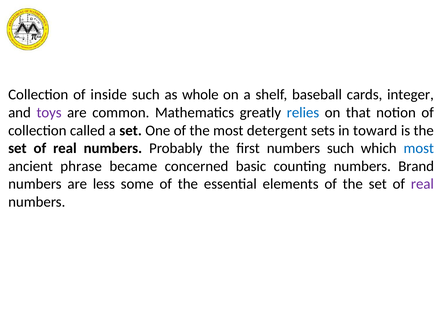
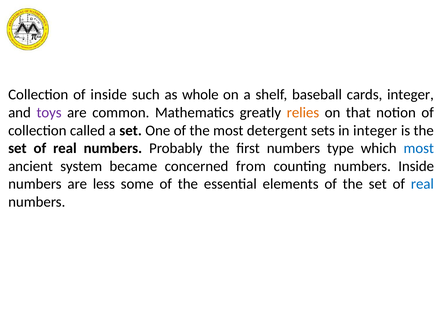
relies colour: blue -> orange
in toward: toward -> integer
numbers such: such -> type
phrase: phrase -> system
basic: basic -> from
numbers Brand: Brand -> Inside
real at (422, 184) colour: purple -> blue
